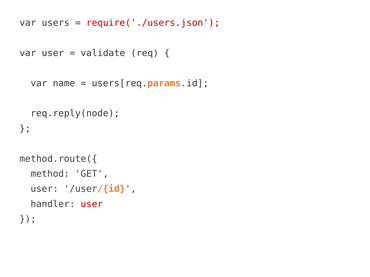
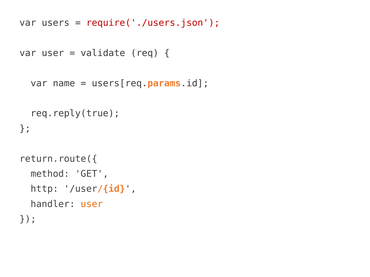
req.reply(node: req.reply(node -> req.reply(true
method.route({: method.route({ -> return.route({
user at (44, 189): user -> http
user at (92, 204) colour: red -> orange
